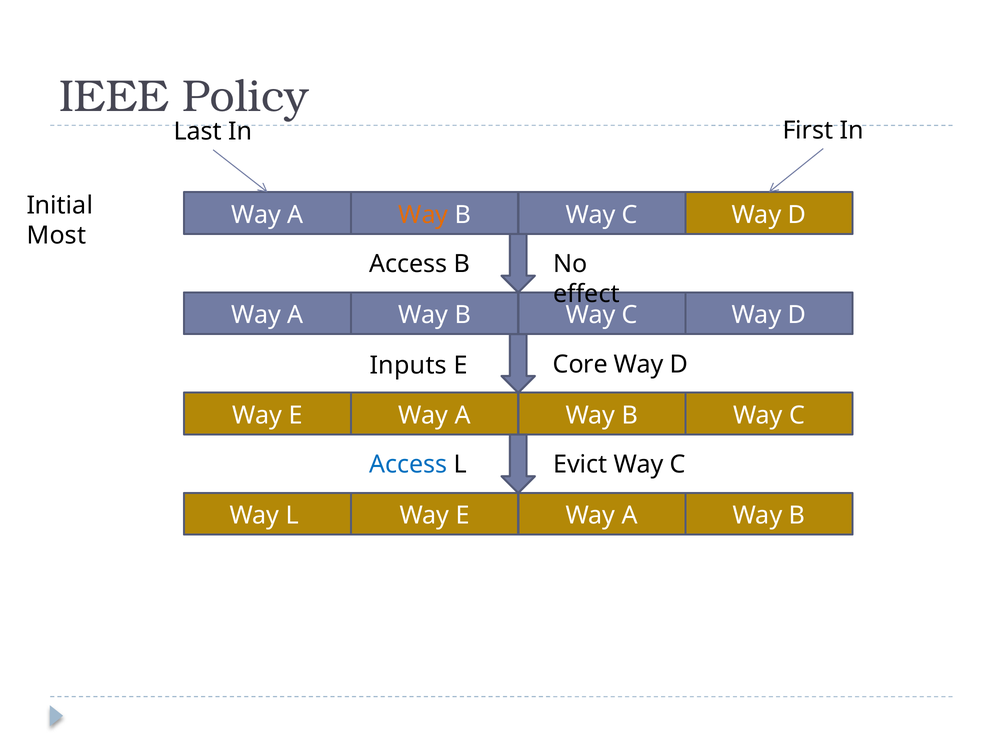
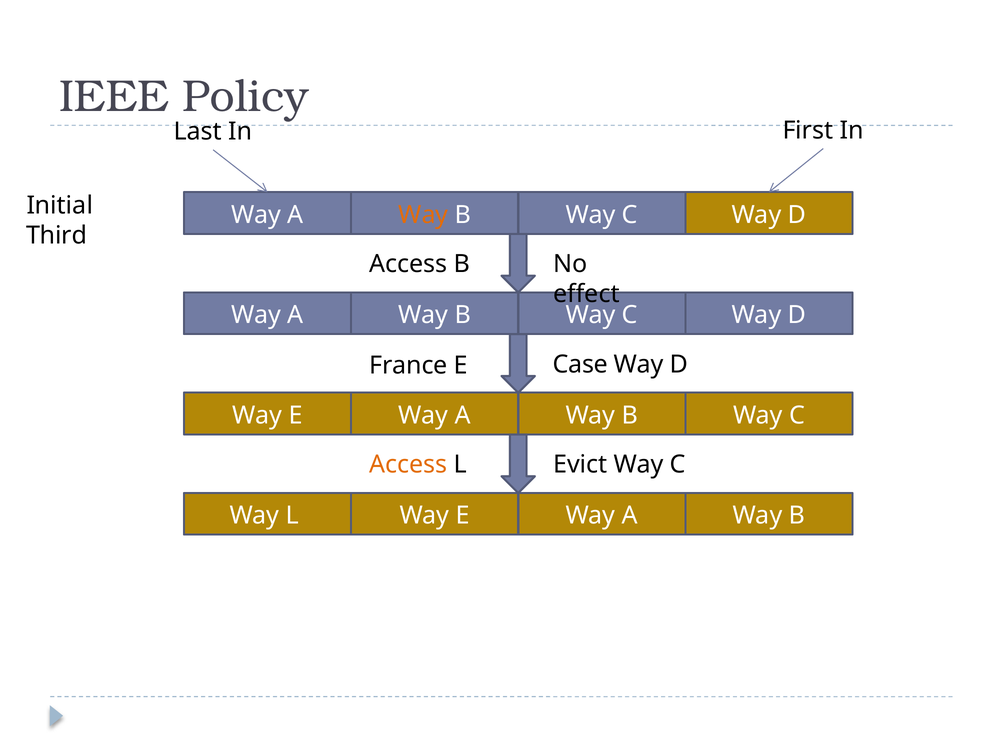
Most: Most -> Third
Core: Core -> Case
Inputs: Inputs -> France
Access at (408, 465) colour: blue -> orange
